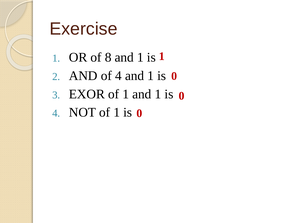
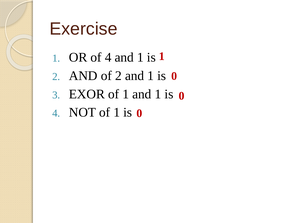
of 8: 8 -> 4
of 4: 4 -> 2
